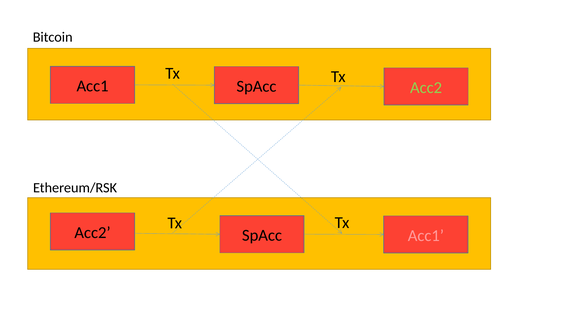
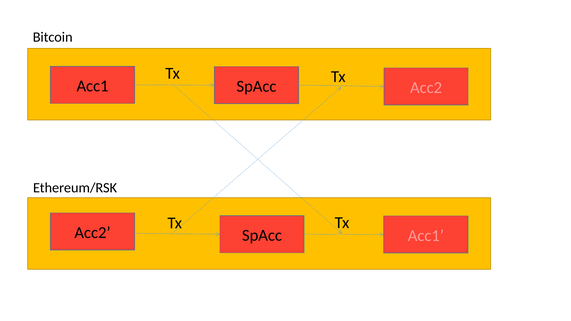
Acc2 at (426, 88) colour: light green -> pink
